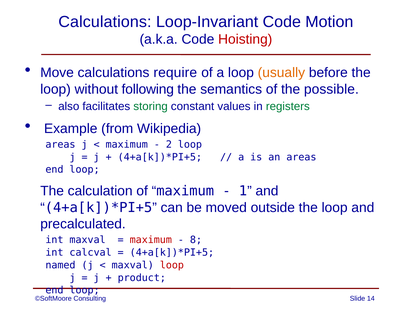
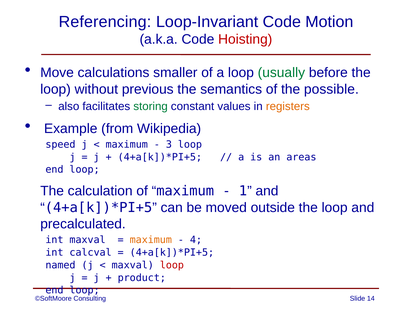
Calculations at (105, 22): Calculations -> Referencing
require: require -> smaller
usually colour: orange -> green
following: following -> previous
registers colour: green -> orange
areas at (60, 145): areas -> speed
2: 2 -> 3
maximum at (151, 240) colour: red -> orange
8: 8 -> 4
